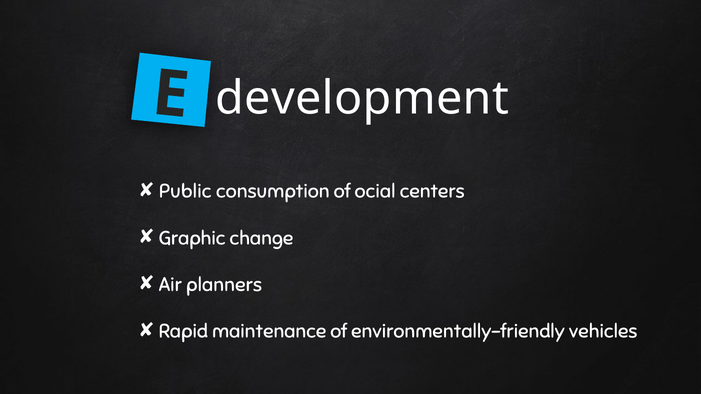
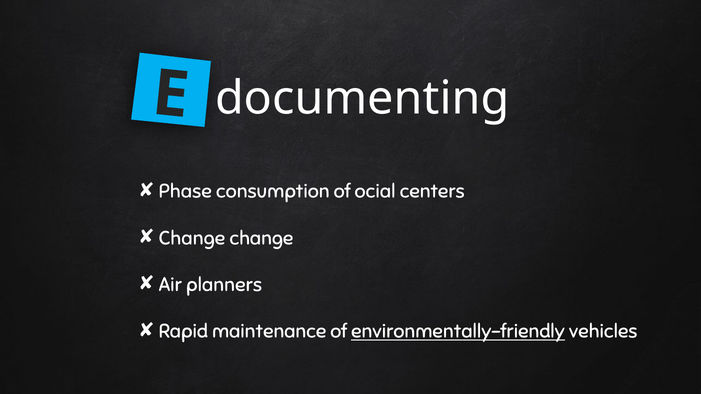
development: development -> documenting
Public: Public -> Phase
Graphic at (192, 238): Graphic -> Change
environmentally-friendly underline: none -> present
